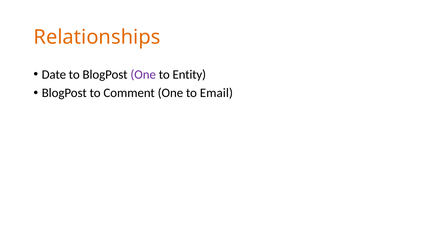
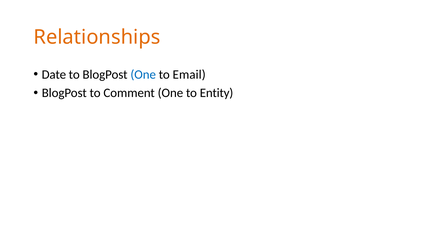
One at (143, 74) colour: purple -> blue
Entity: Entity -> Email
Email: Email -> Entity
